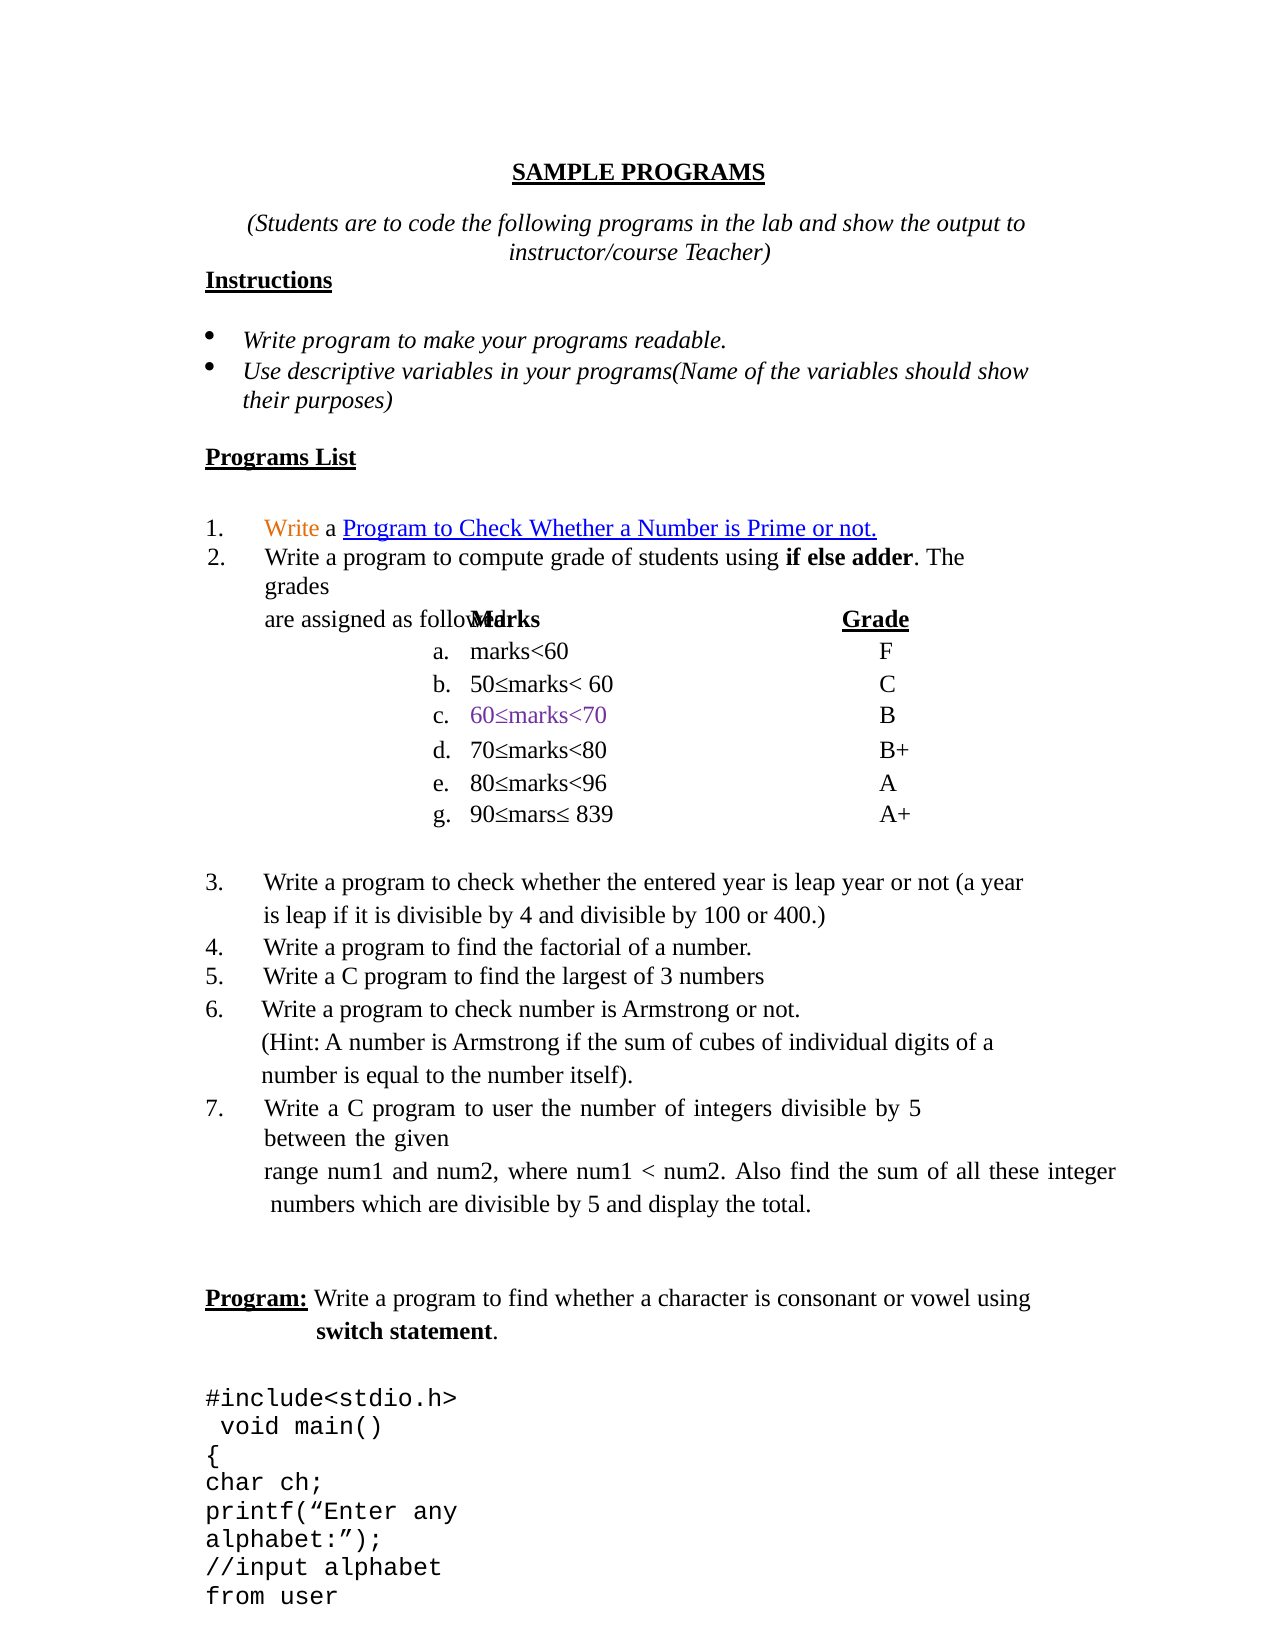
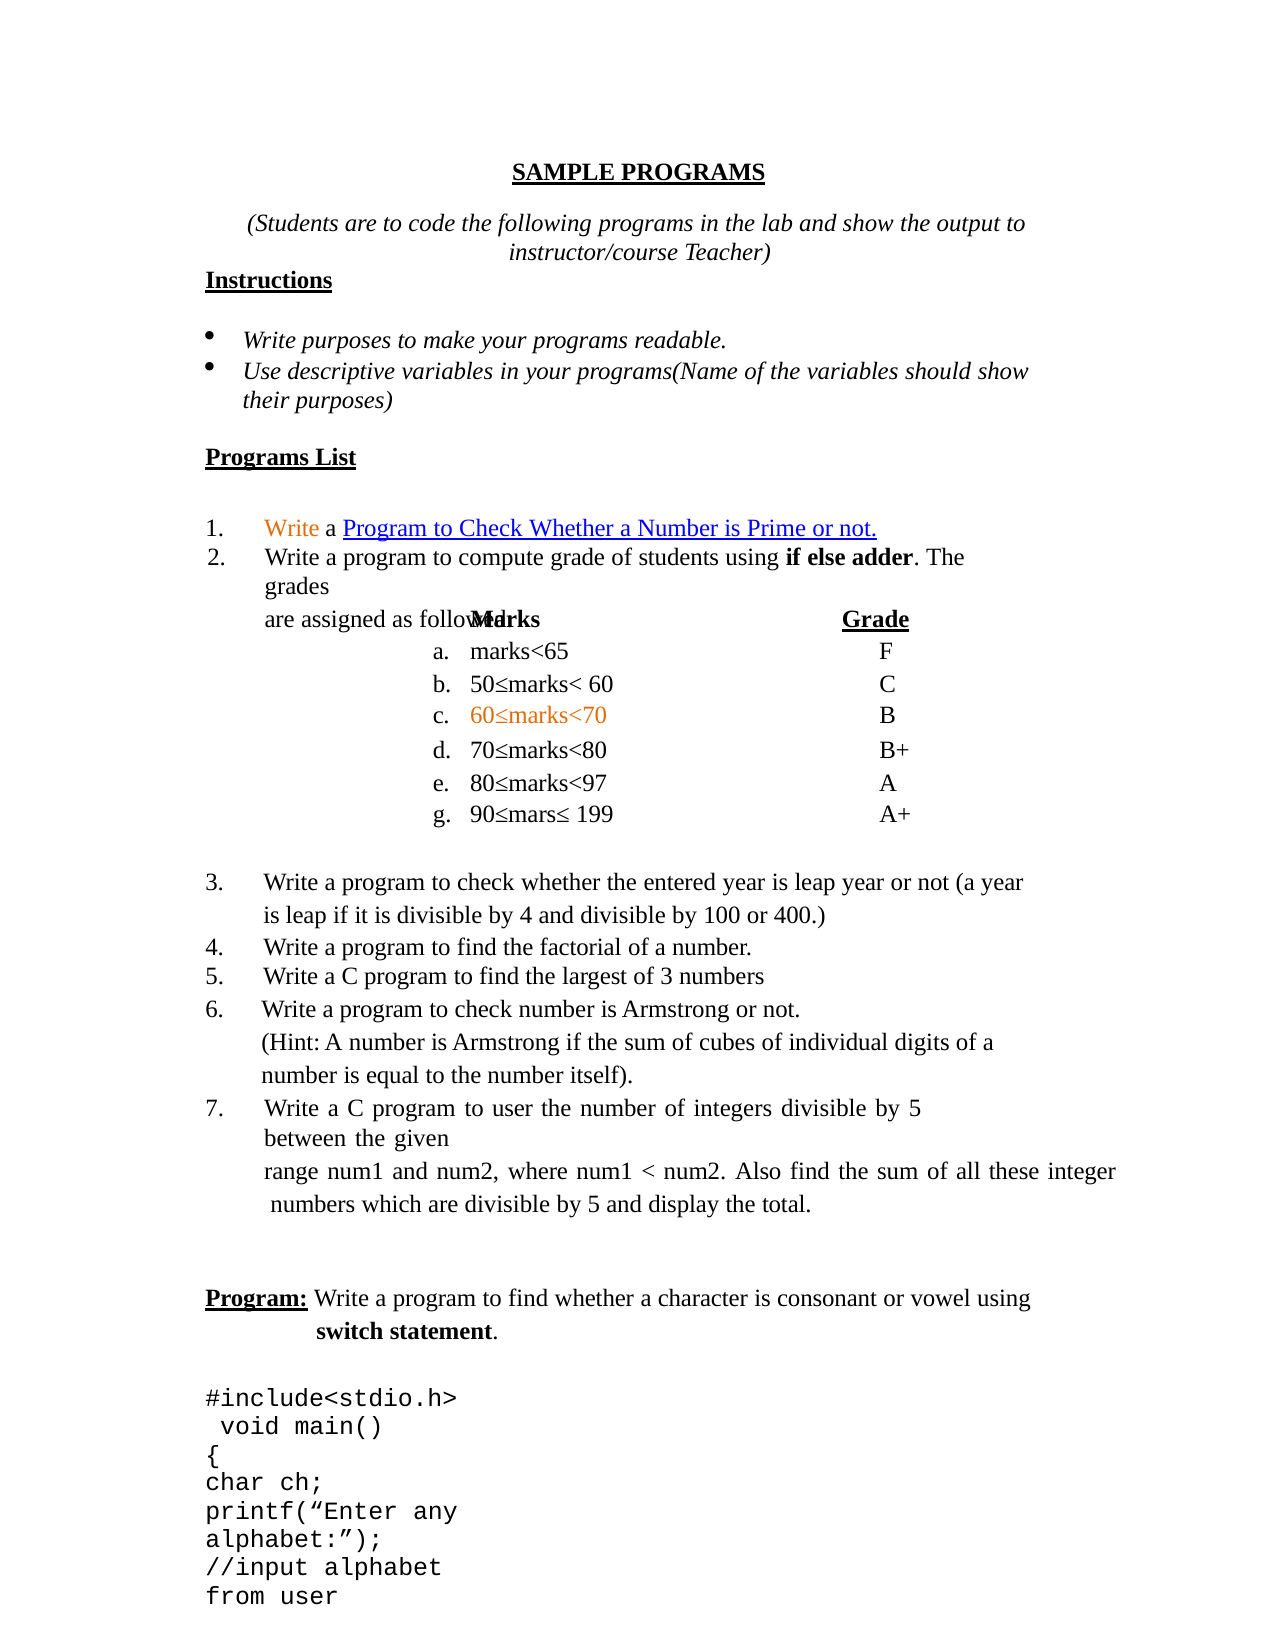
Write program: program -> purposes
marks<60: marks<60 -> marks<65
60≤marks<70 colour: purple -> orange
80≤marks<96: 80≤marks<96 -> 80≤marks<97
839: 839 -> 199
